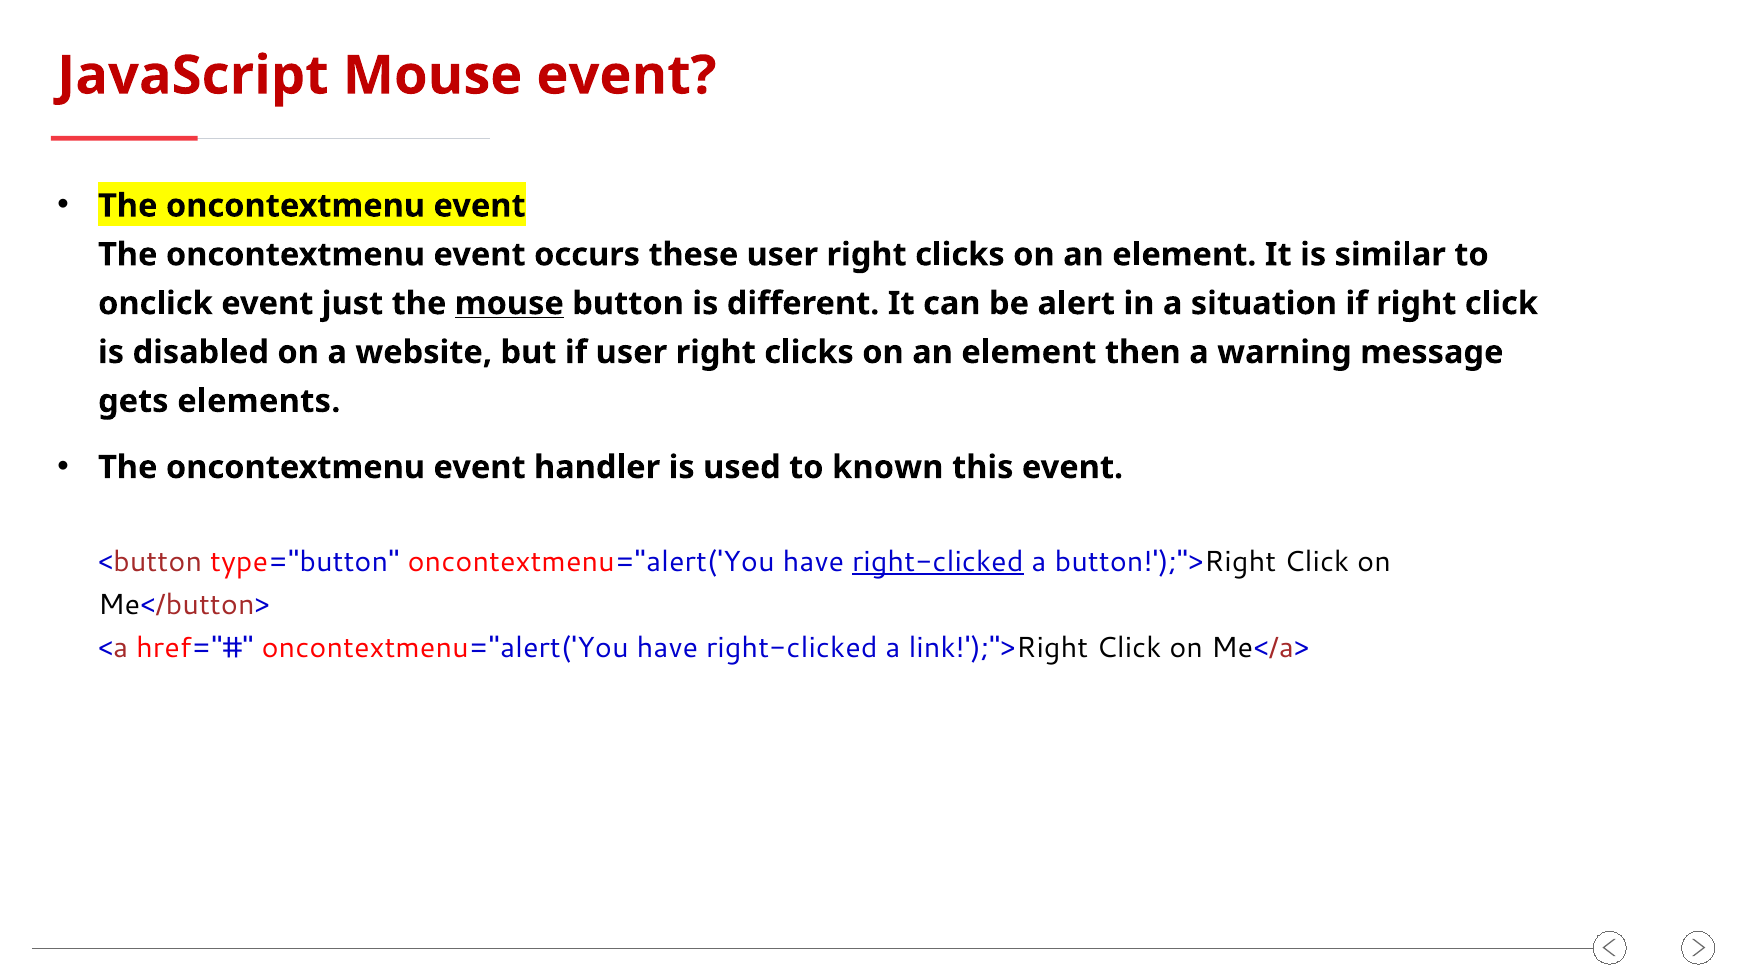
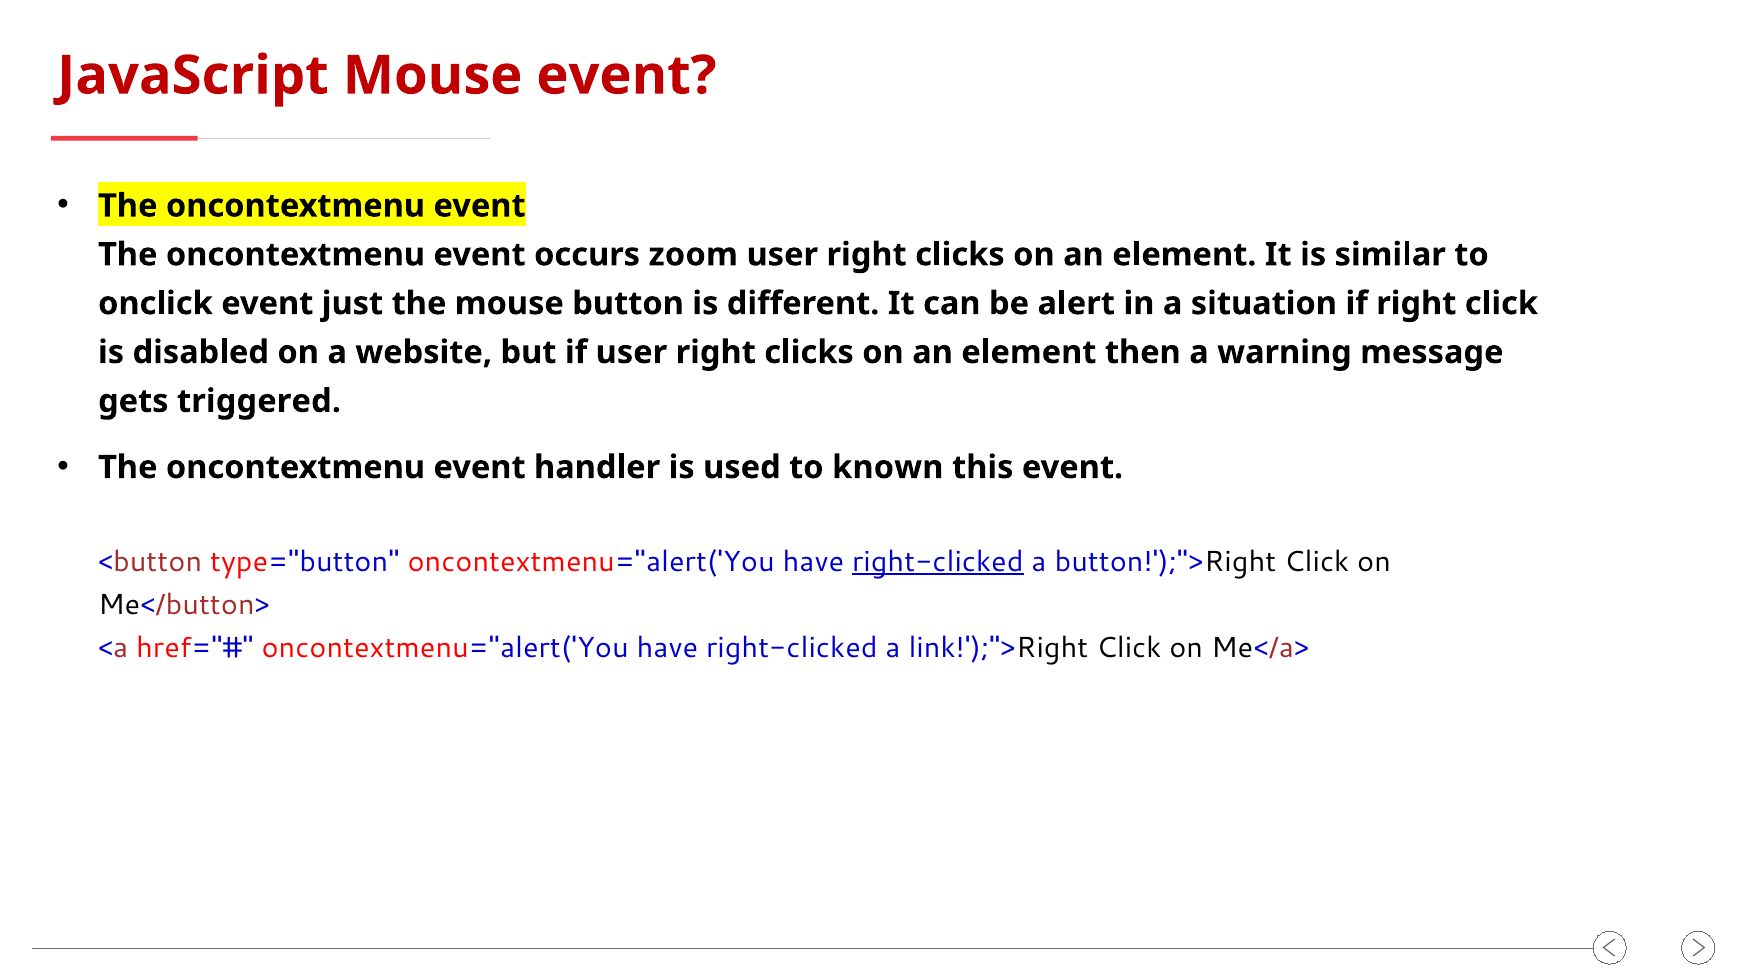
these: these -> zoom
mouse at (509, 304) underline: present -> none
elements: elements -> triggered
